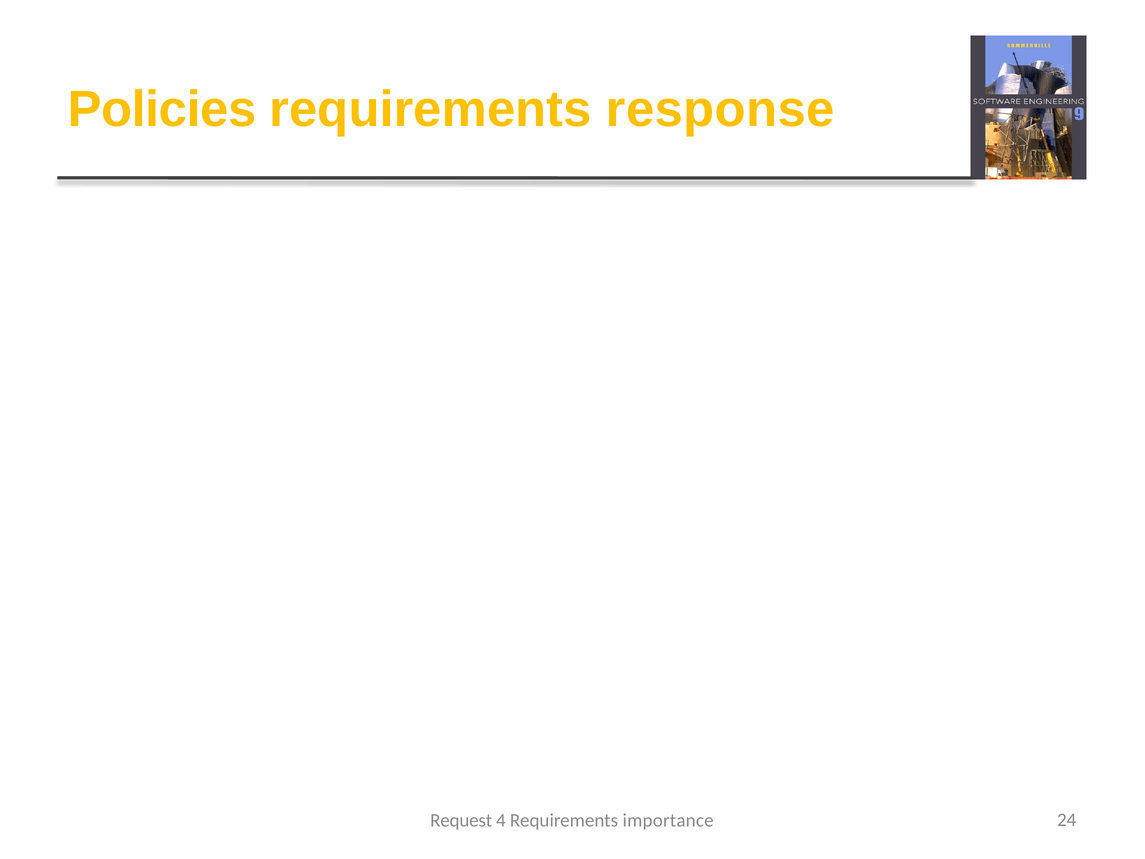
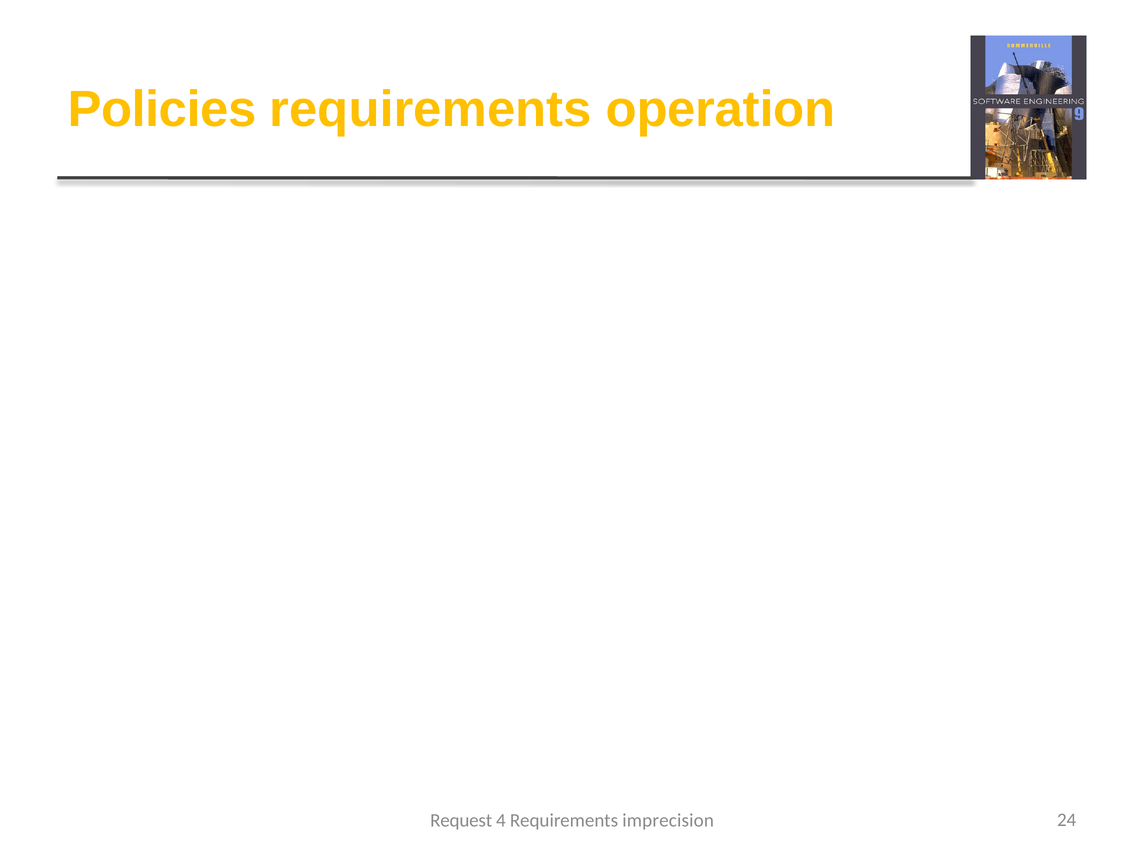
response: response -> operation
importance: importance -> imprecision
